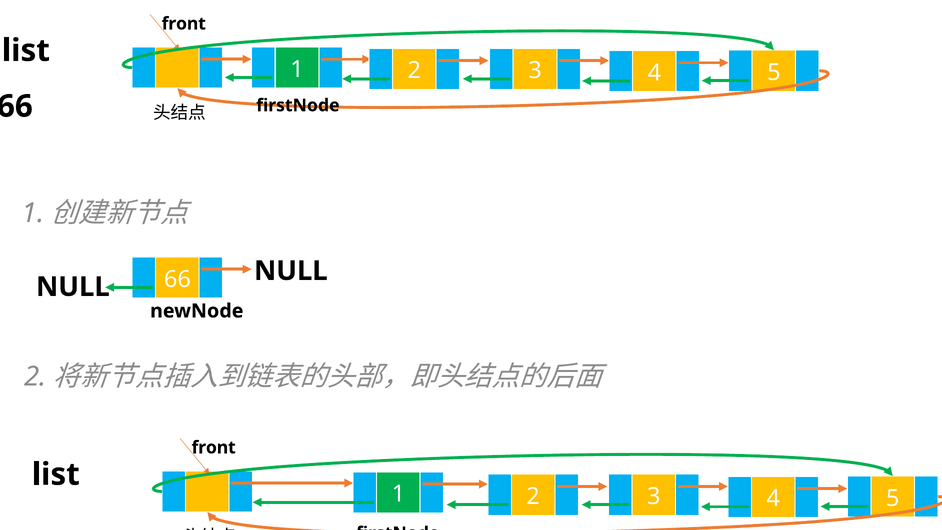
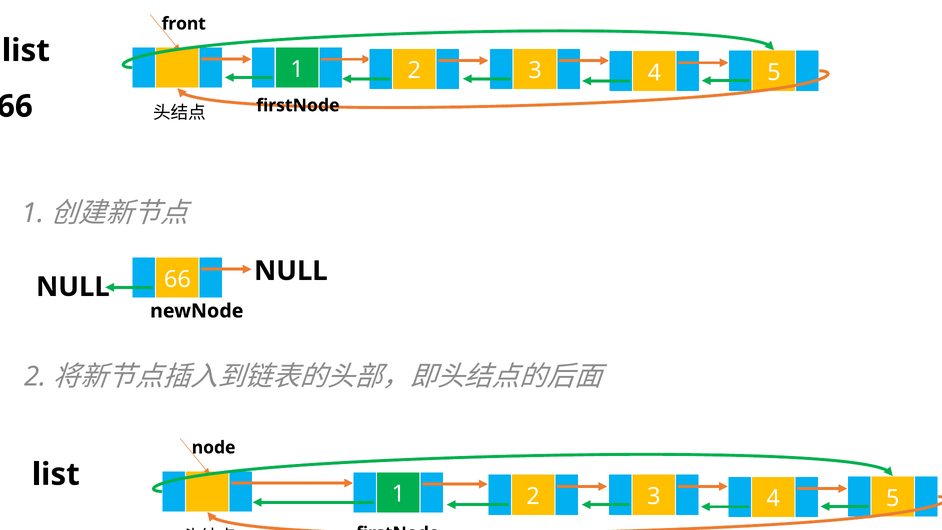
front at (214, 447): front -> node
